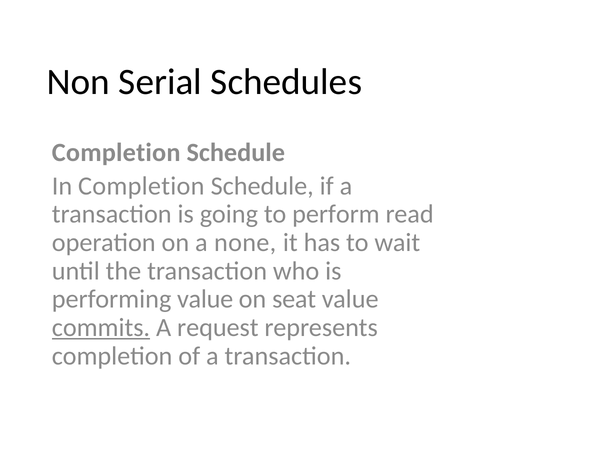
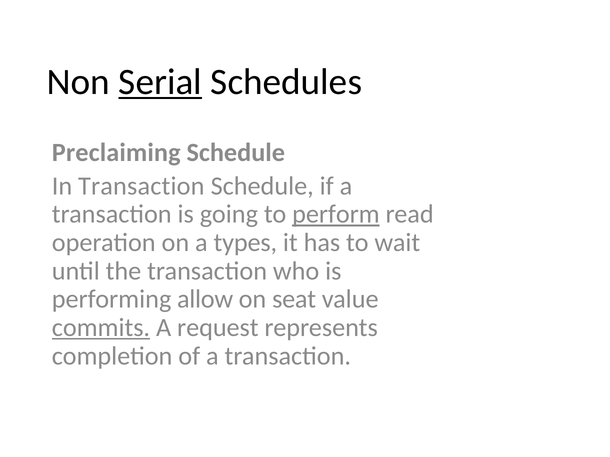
Serial underline: none -> present
Completion at (116, 153): Completion -> Preclaiming
In Completion: Completion -> Transaction
perform underline: none -> present
none: none -> types
performing value: value -> allow
